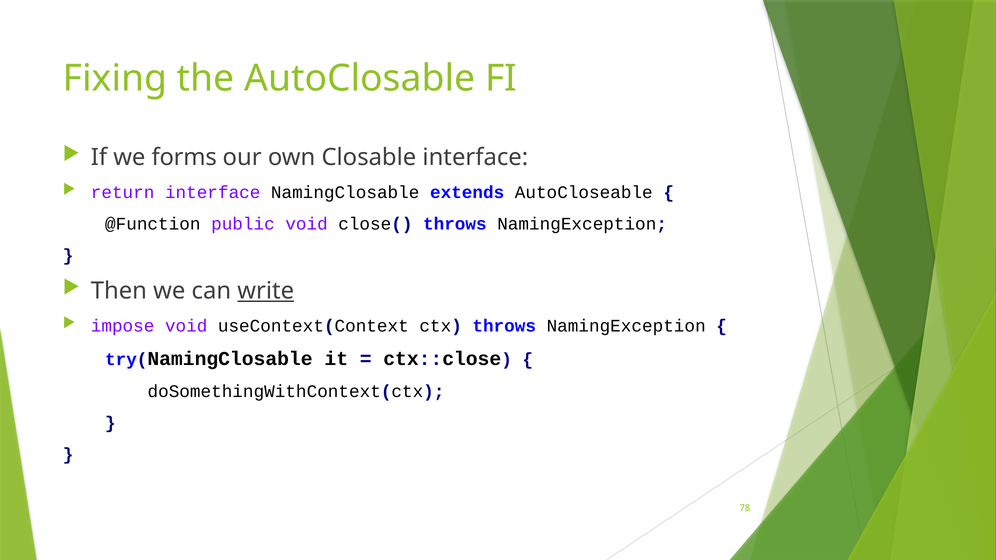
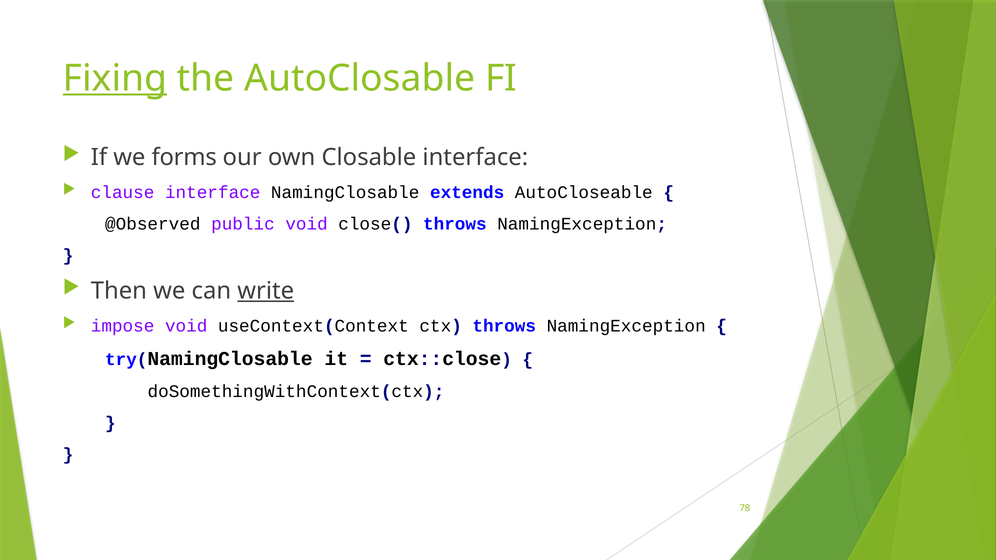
Fixing underline: none -> present
return: return -> clause
@Function: @Function -> @Observed
